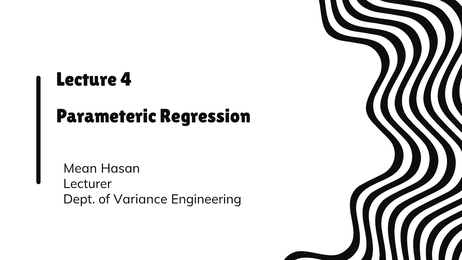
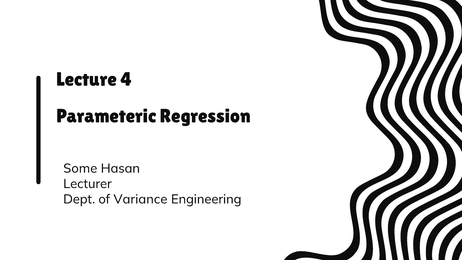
Mean: Mean -> Some
